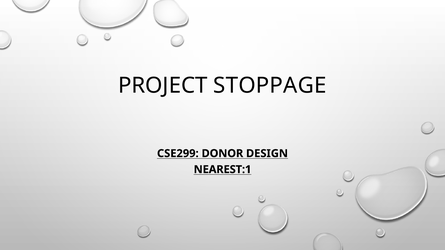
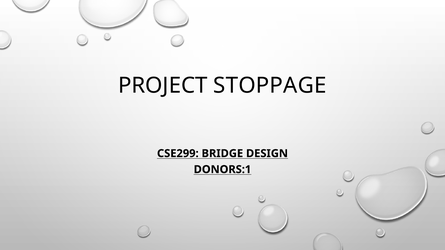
DONOR: DONOR -> BRIDGE
NEAREST:1: NEAREST:1 -> DONORS:1
